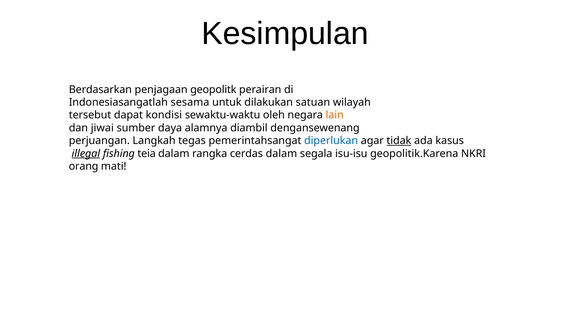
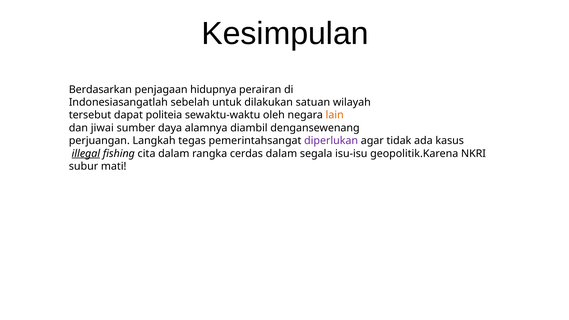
geopolitk: geopolitk -> hidupnya
sesama: sesama -> sebelah
kondisi: kondisi -> politeia
diperlukan colour: blue -> purple
tidak underline: present -> none
teia: teia -> cita
orang: orang -> subur
